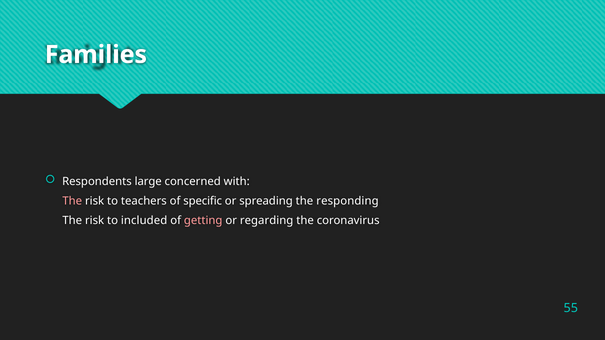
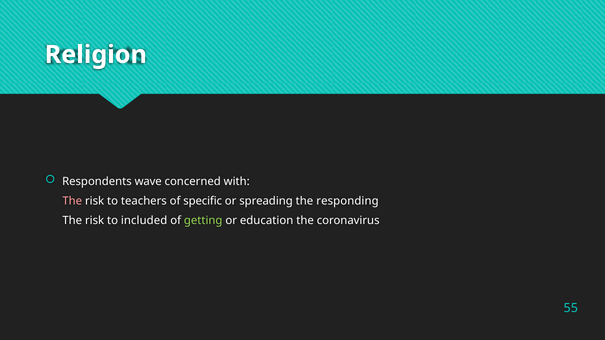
Families: Families -> Religion
large: large -> wave
getting colour: pink -> light green
regarding: regarding -> education
